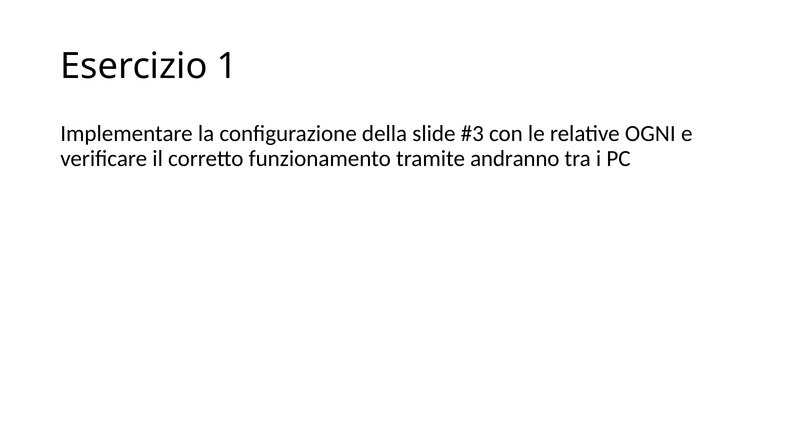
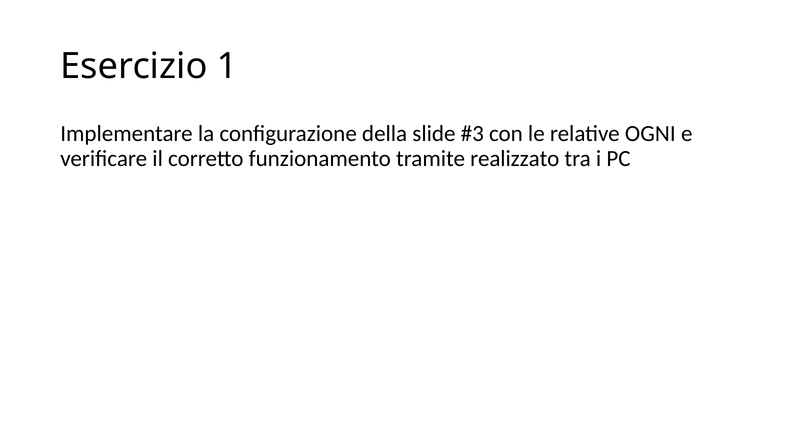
andranno: andranno -> realizzato
